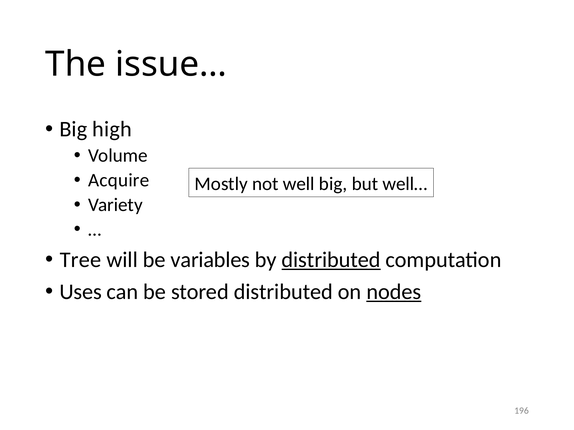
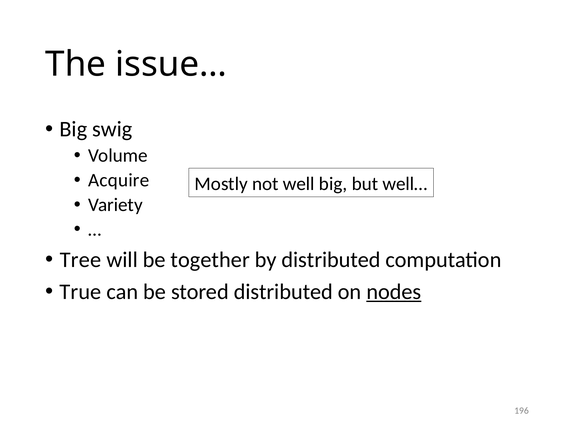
high: high -> swig
variables: variables -> together
distributed at (331, 260) underline: present -> none
Uses: Uses -> True
